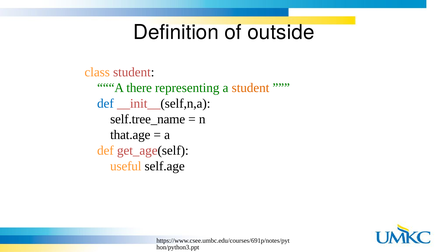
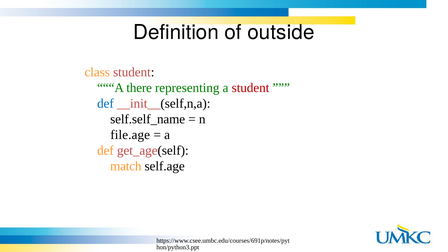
student at (251, 88) colour: orange -> red
self.tree_name: self.tree_name -> self.self_name
that.age: that.age -> file.age
useful: useful -> match
